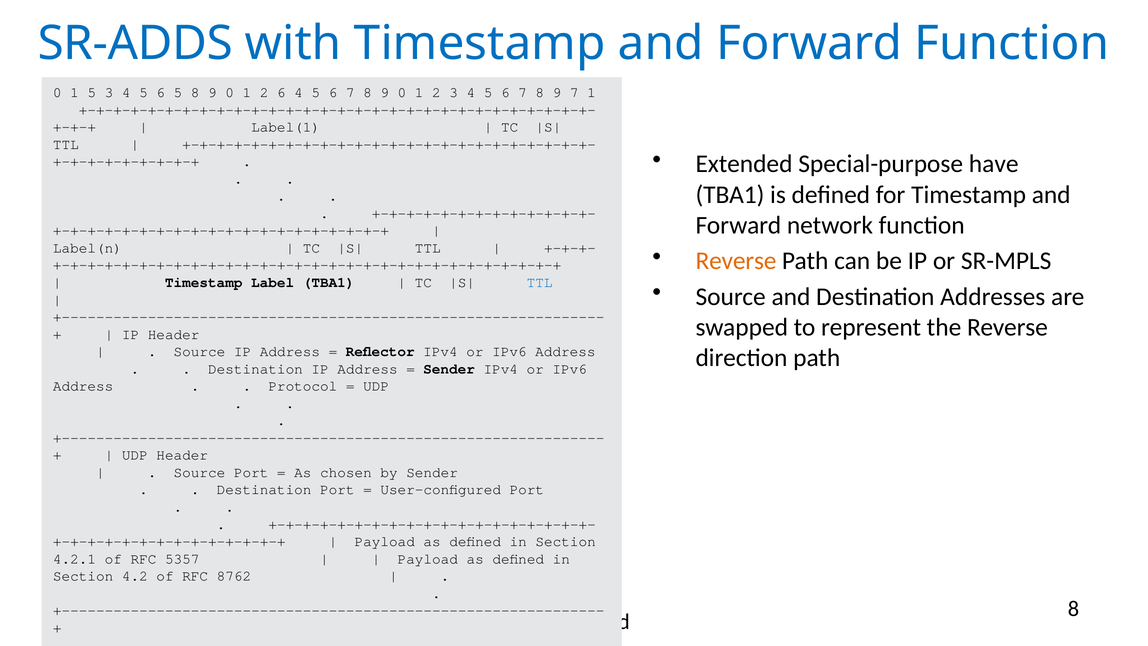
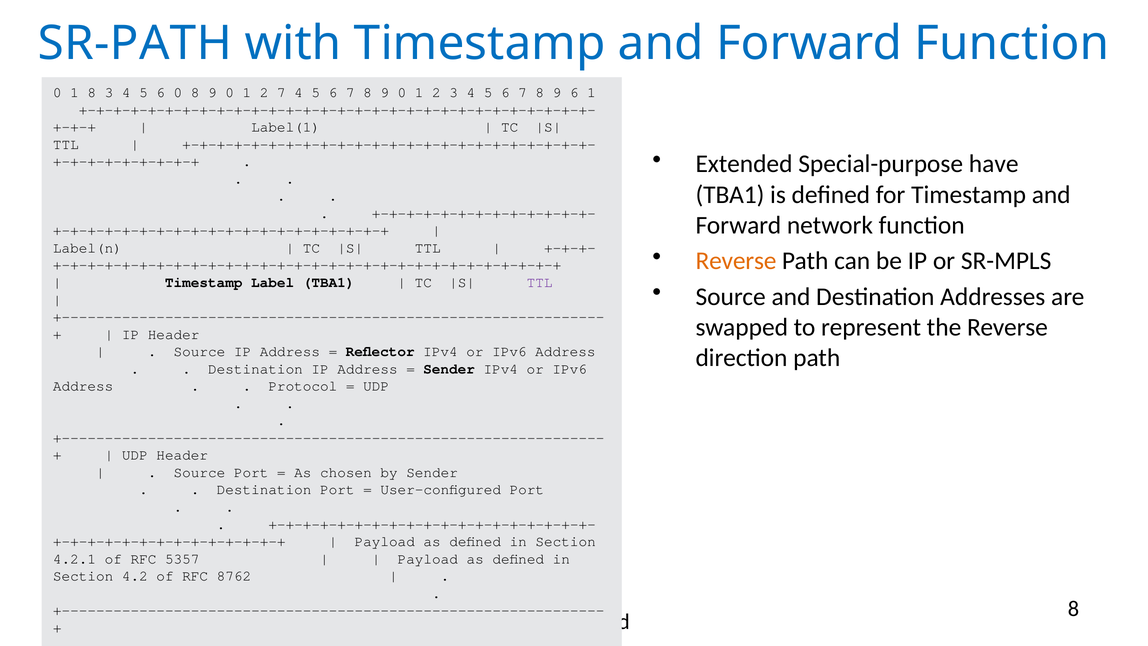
SR-ADDS: SR-ADDS -> SR-PATH
1 5: 5 -> 8
6 5: 5 -> 0
2 6: 6 -> 7
9 7: 7 -> 6
TTL at (540, 282) colour: blue -> purple
